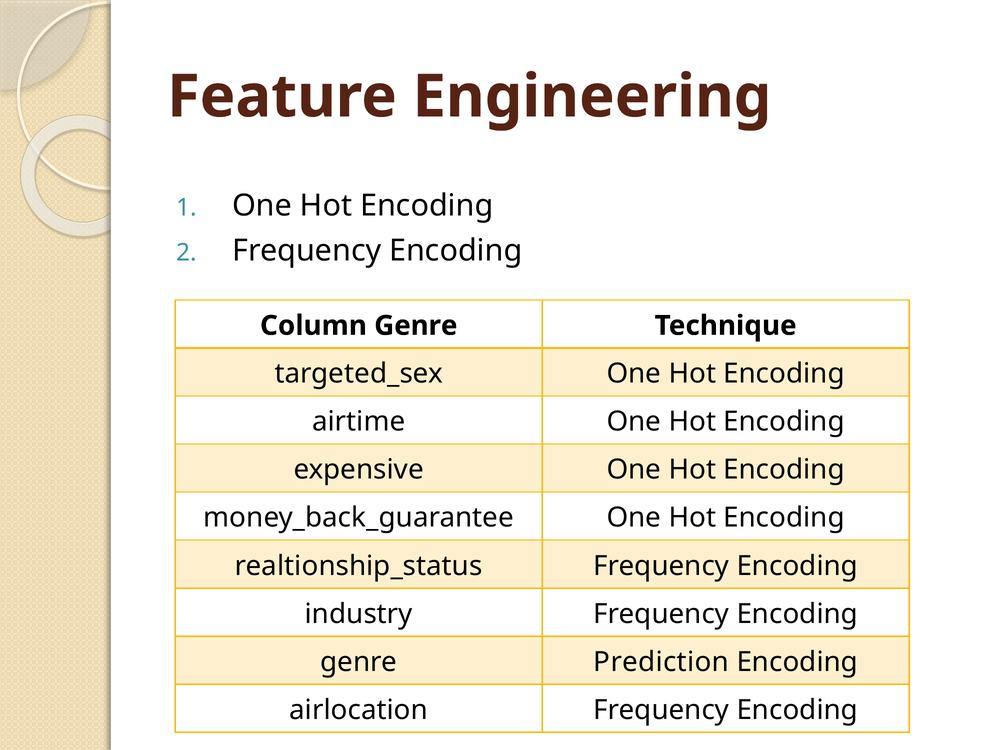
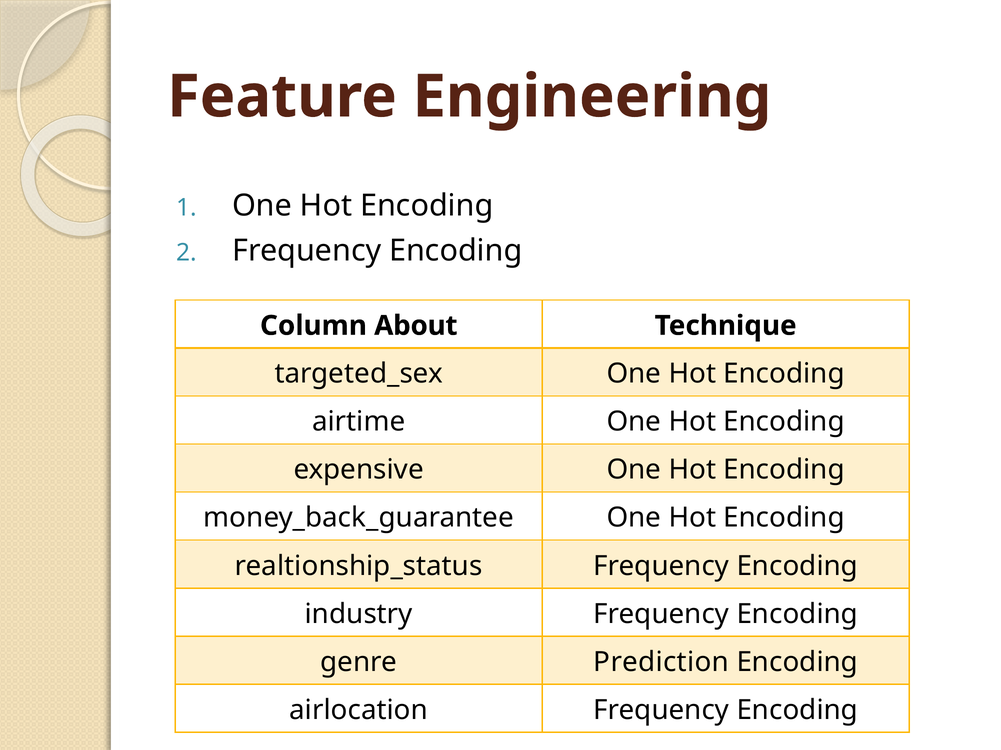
Column Genre: Genre -> About
